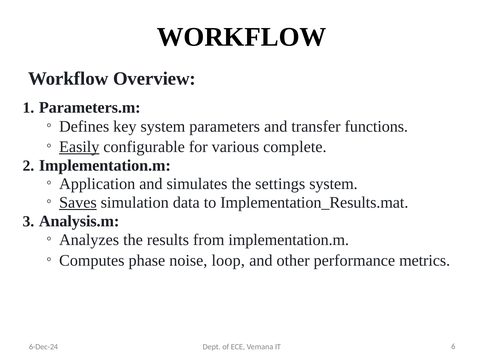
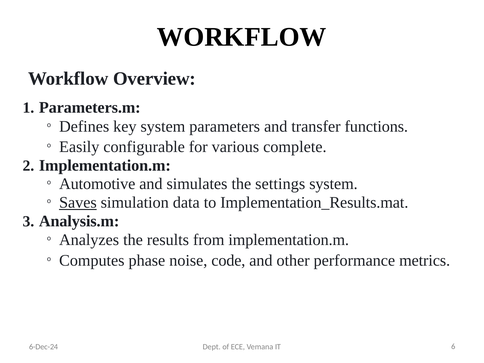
Easily underline: present -> none
Application: Application -> Automotive
loop: loop -> code
